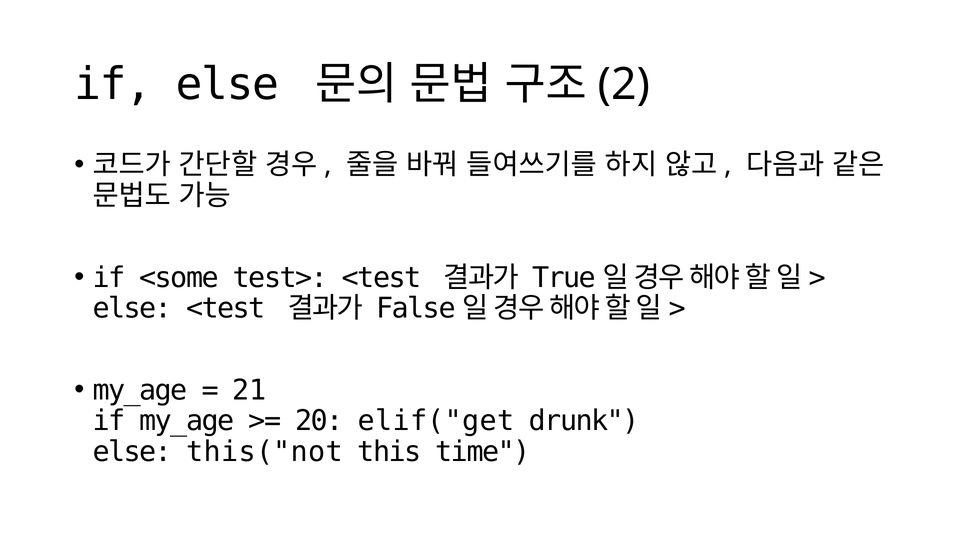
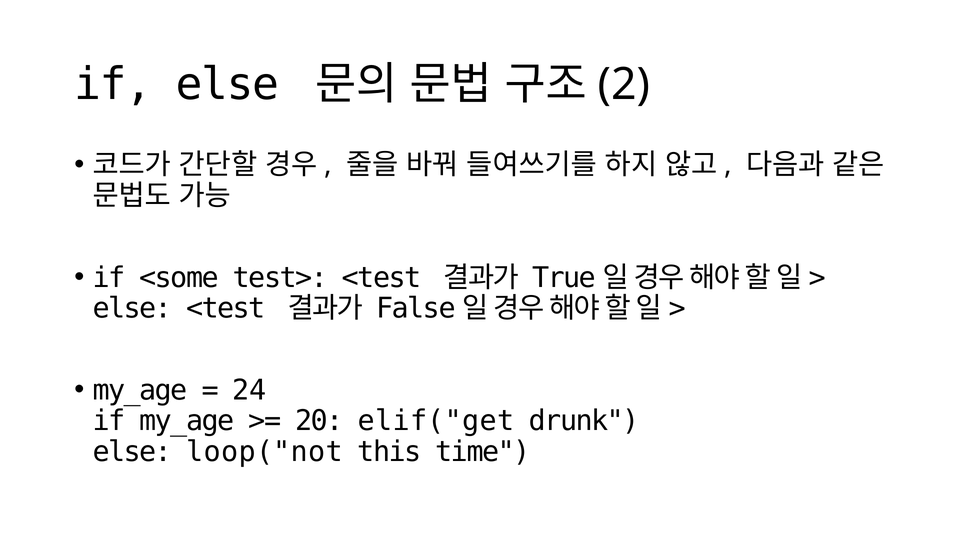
21: 21 -> 24
this("not: this("not -> loop("not
